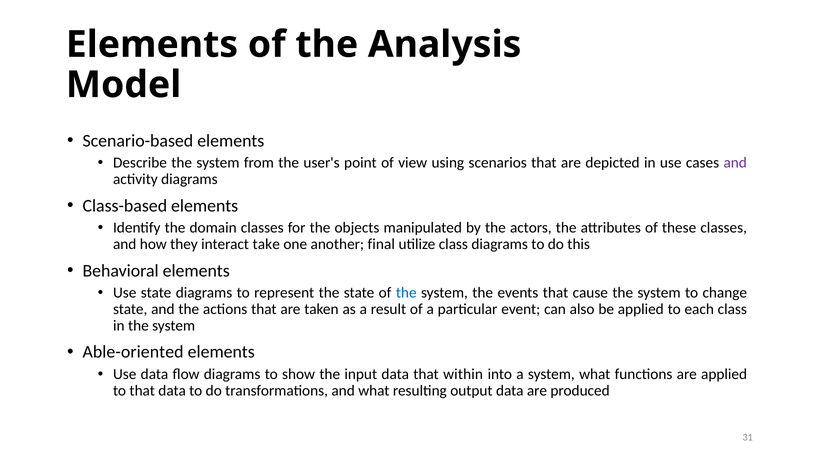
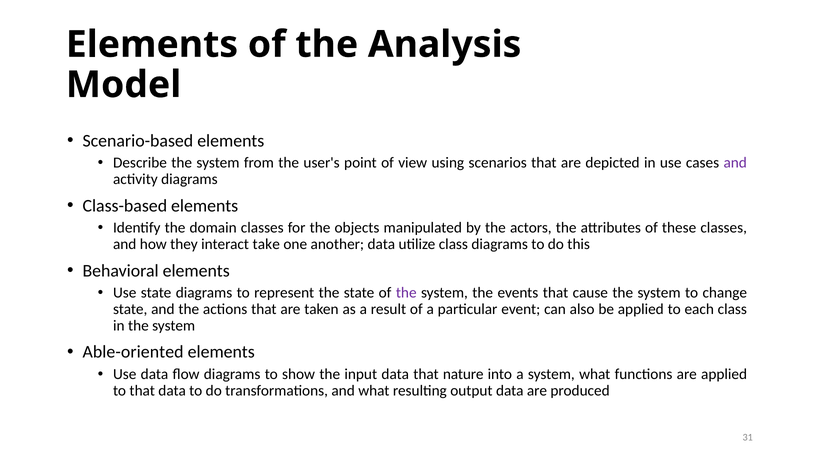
another final: final -> data
the at (406, 293) colour: blue -> purple
within: within -> nature
